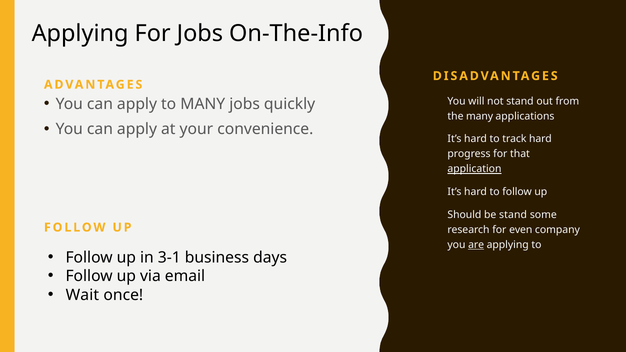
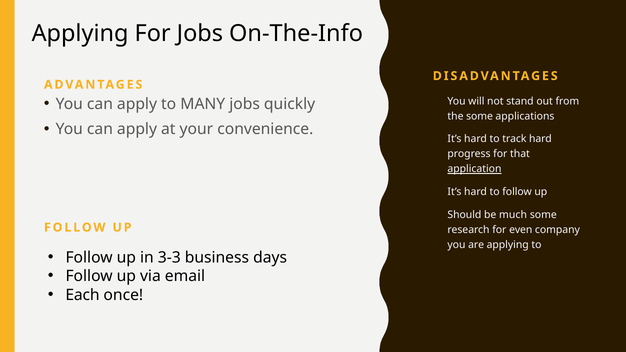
the many: many -> some
be stand: stand -> much
are underline: present -> none
3-1: 3-1 -> 3-3
Wait: Wait -> Each
